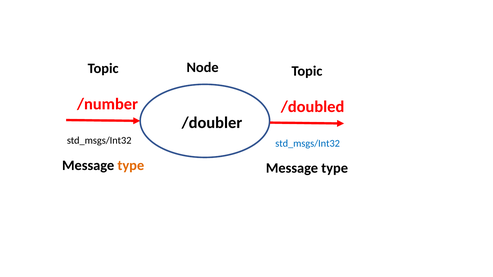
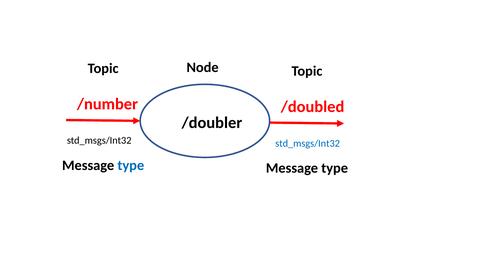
type at (131, 166) colour: orange -> blue
